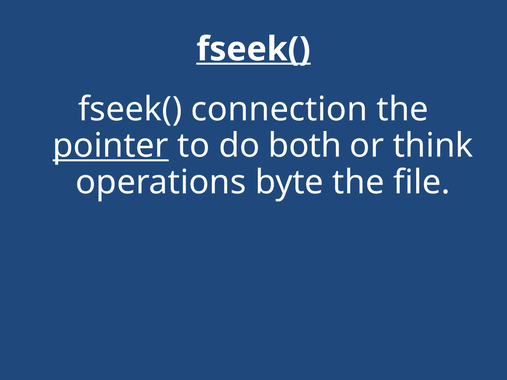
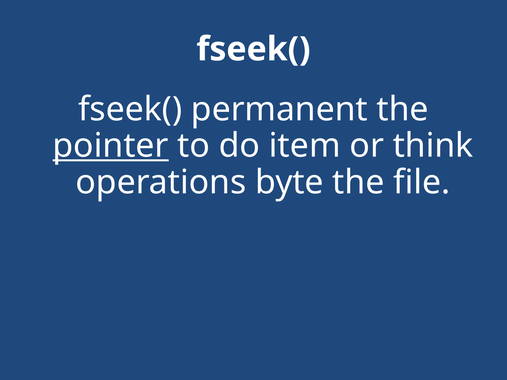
fseek( at (253, 49) underline: present -> none
connection: connection -> permanent
both: both -> item
